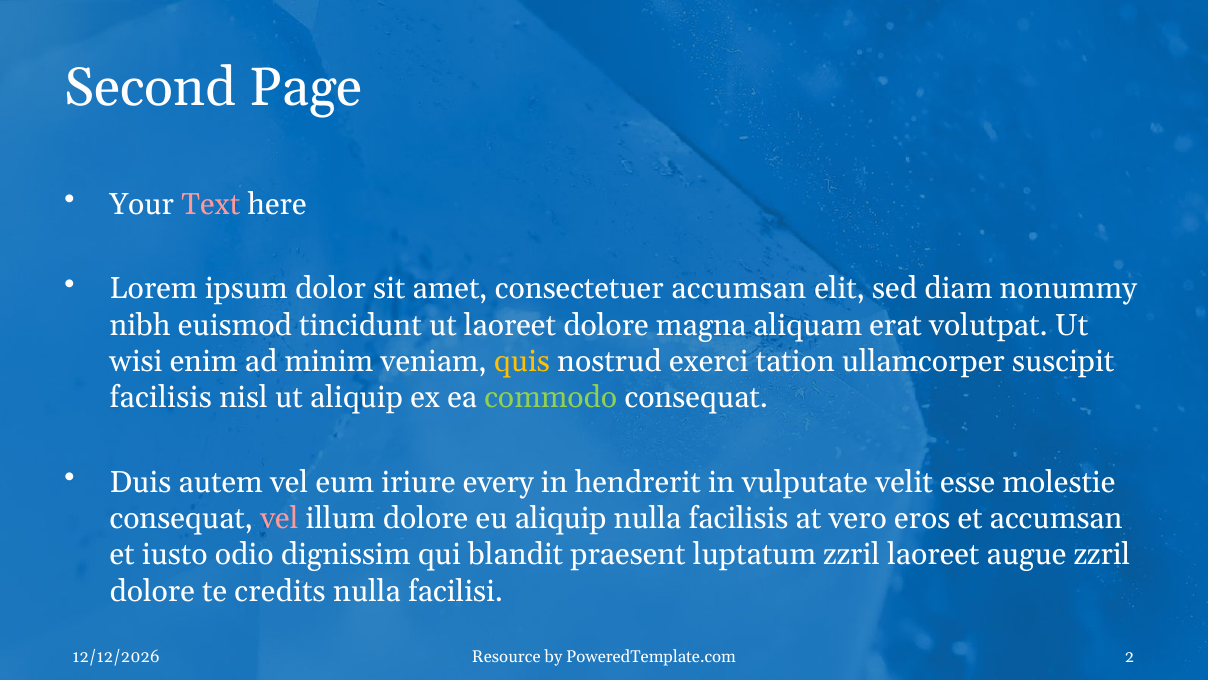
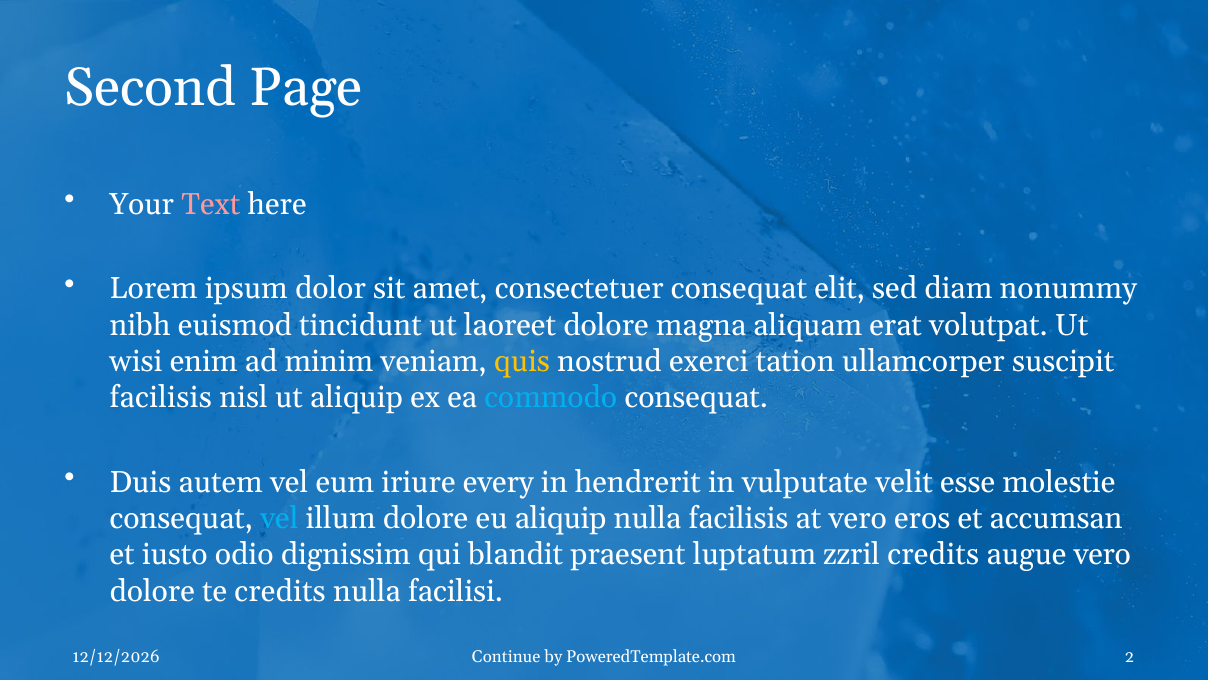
consectetuer accumsan: accumsan -> consequat
commodo colour: light green -> light blue
vel at (279, 518) colour: pink -> light blue
zzril laoreet: laoreet -> credits
augue zzril: zzril -> vero
Resource: Resource -> Continue
